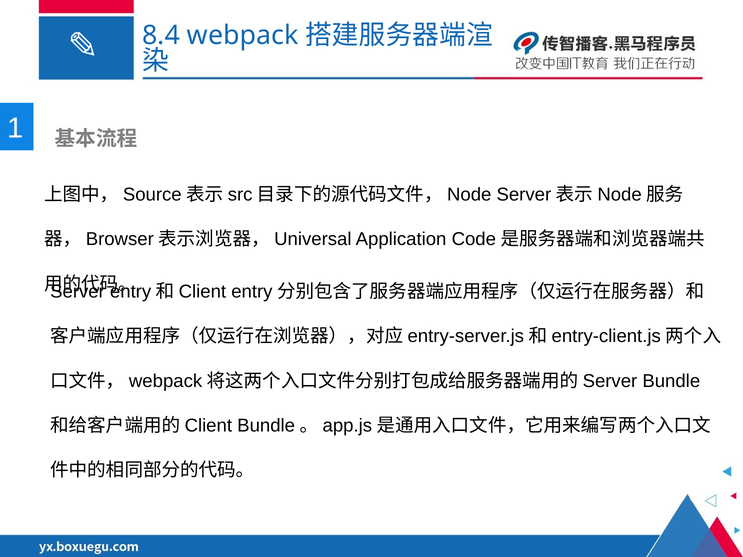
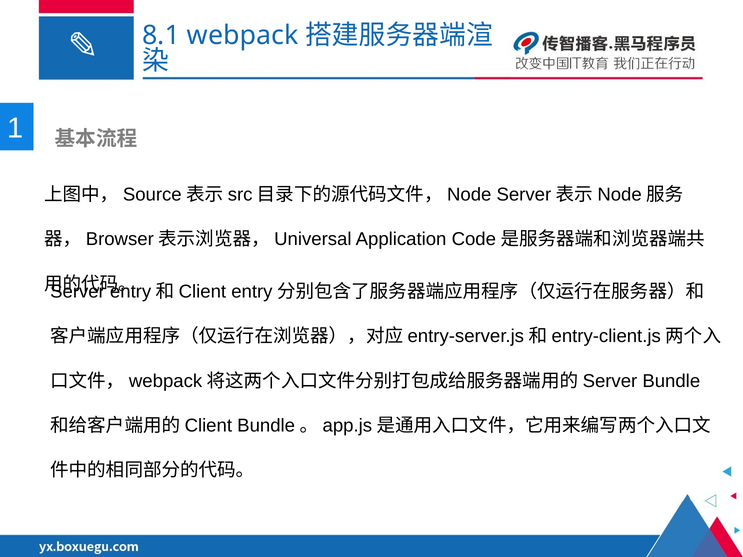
8.4: 8.4 -> 8.1
